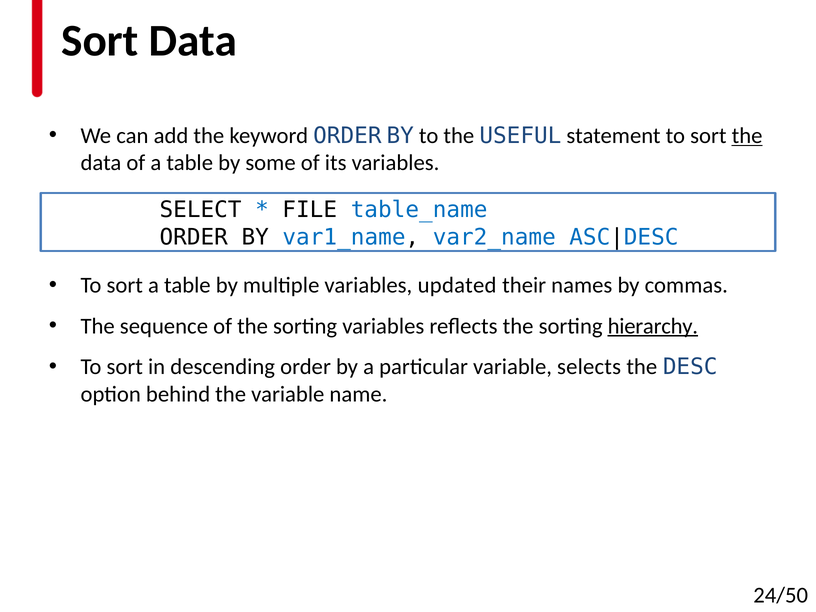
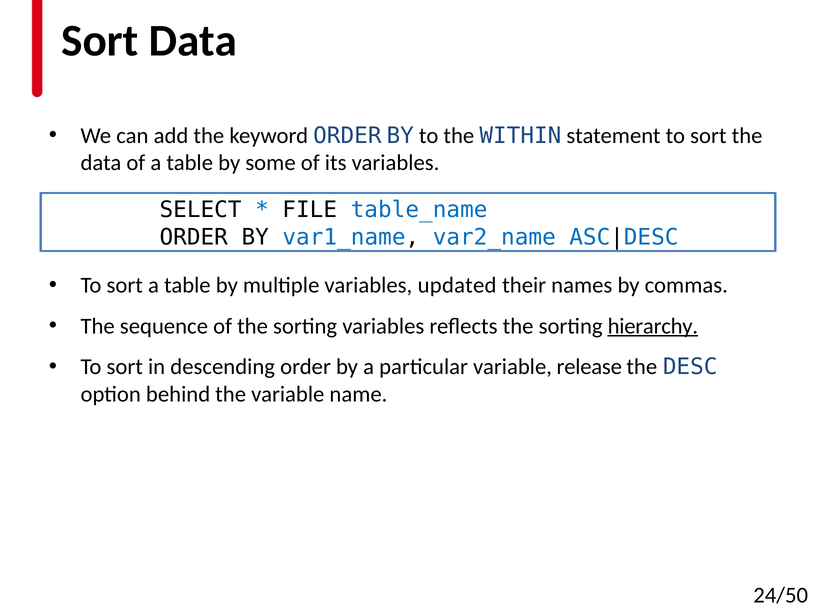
USEFUL: USEFUL -> WITHIN
the at (747, 136) underline: present -> none
selects: selects -> release
